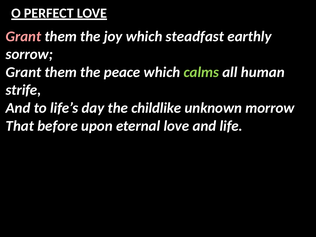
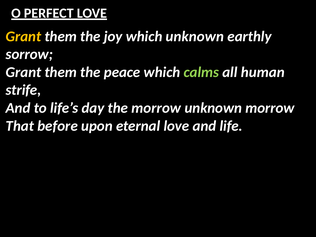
Grant at (23, 36) colour: pink -> yellow
which steadfast: steadfast -> unknown
the childlike: childlike -> morrow
